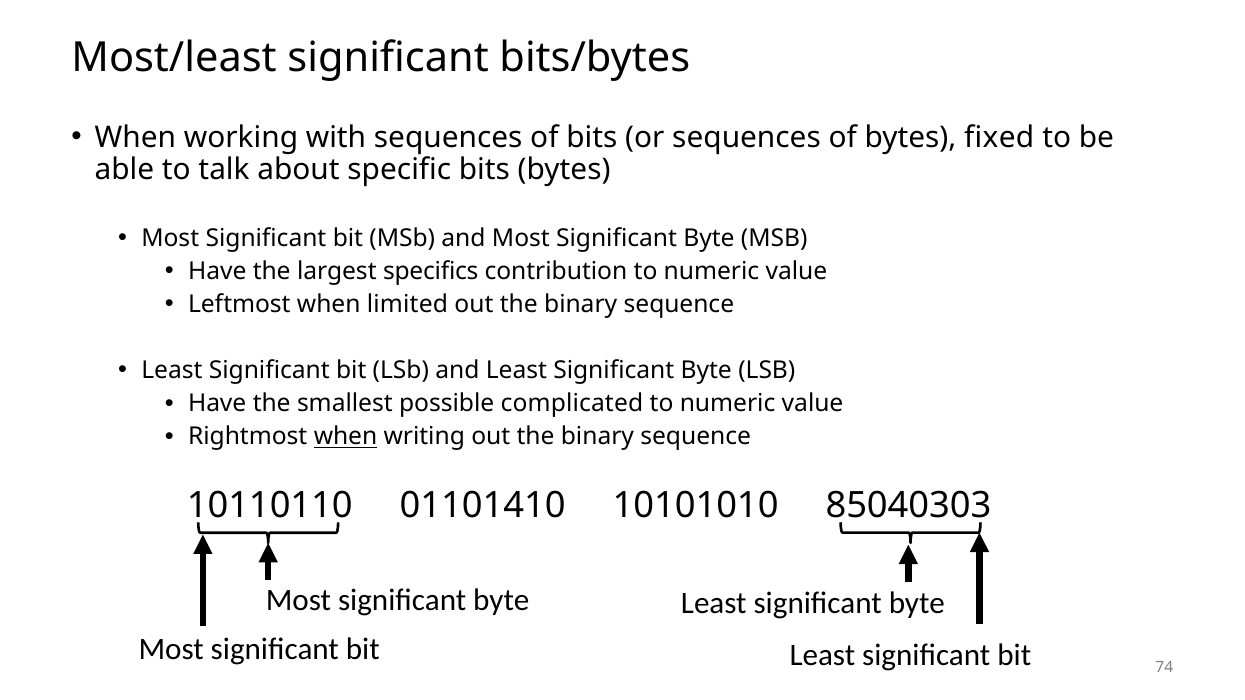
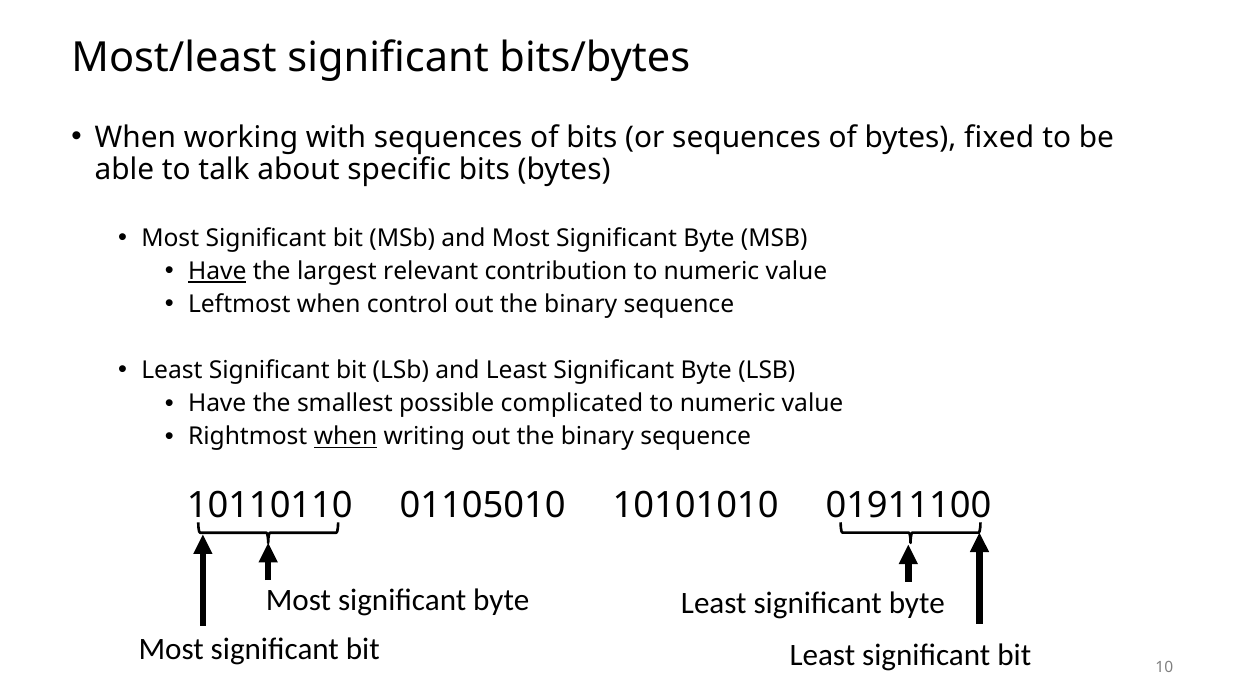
Have at (217, 272) underline: none -> present
specifics: specifics -> relevant
limited: limited -> control
01101410: 01101410 -> 01105010
85040303: 85040303 -> 01911100
74: 74 -> 10
